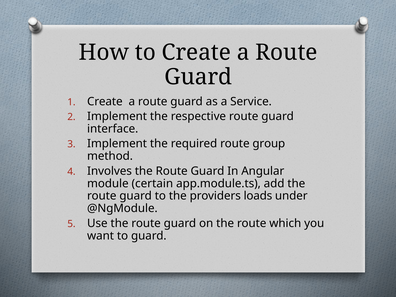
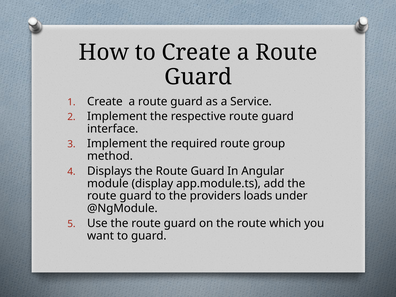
Involves: Involves -> Displays
certain: certain -> display
